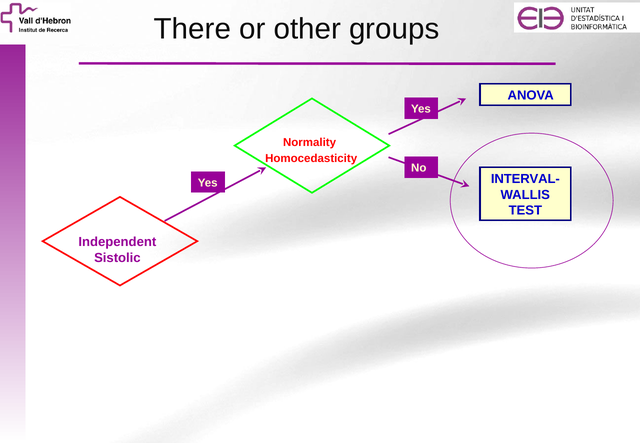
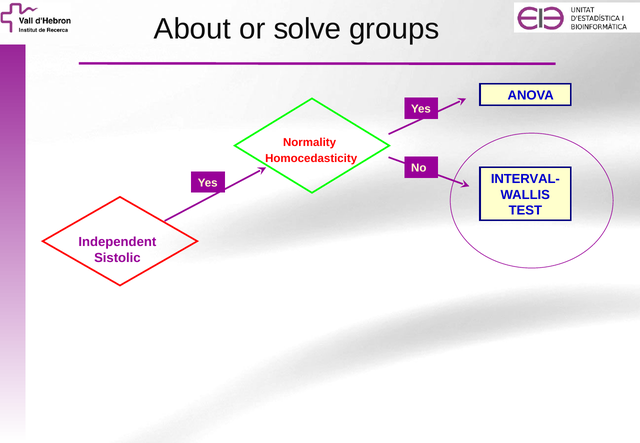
There: There -> About
other: other -> solve
